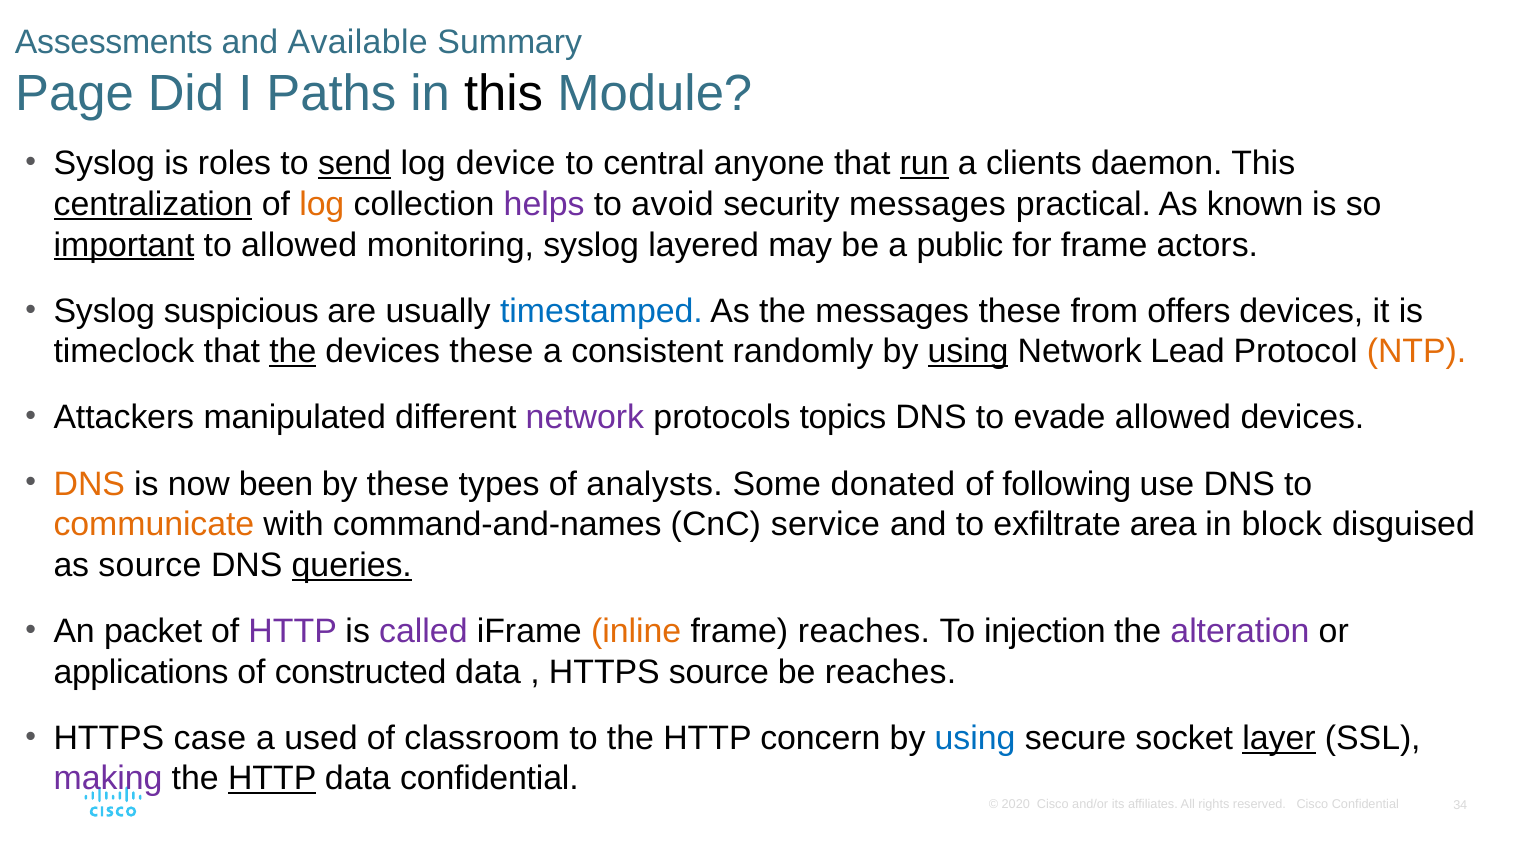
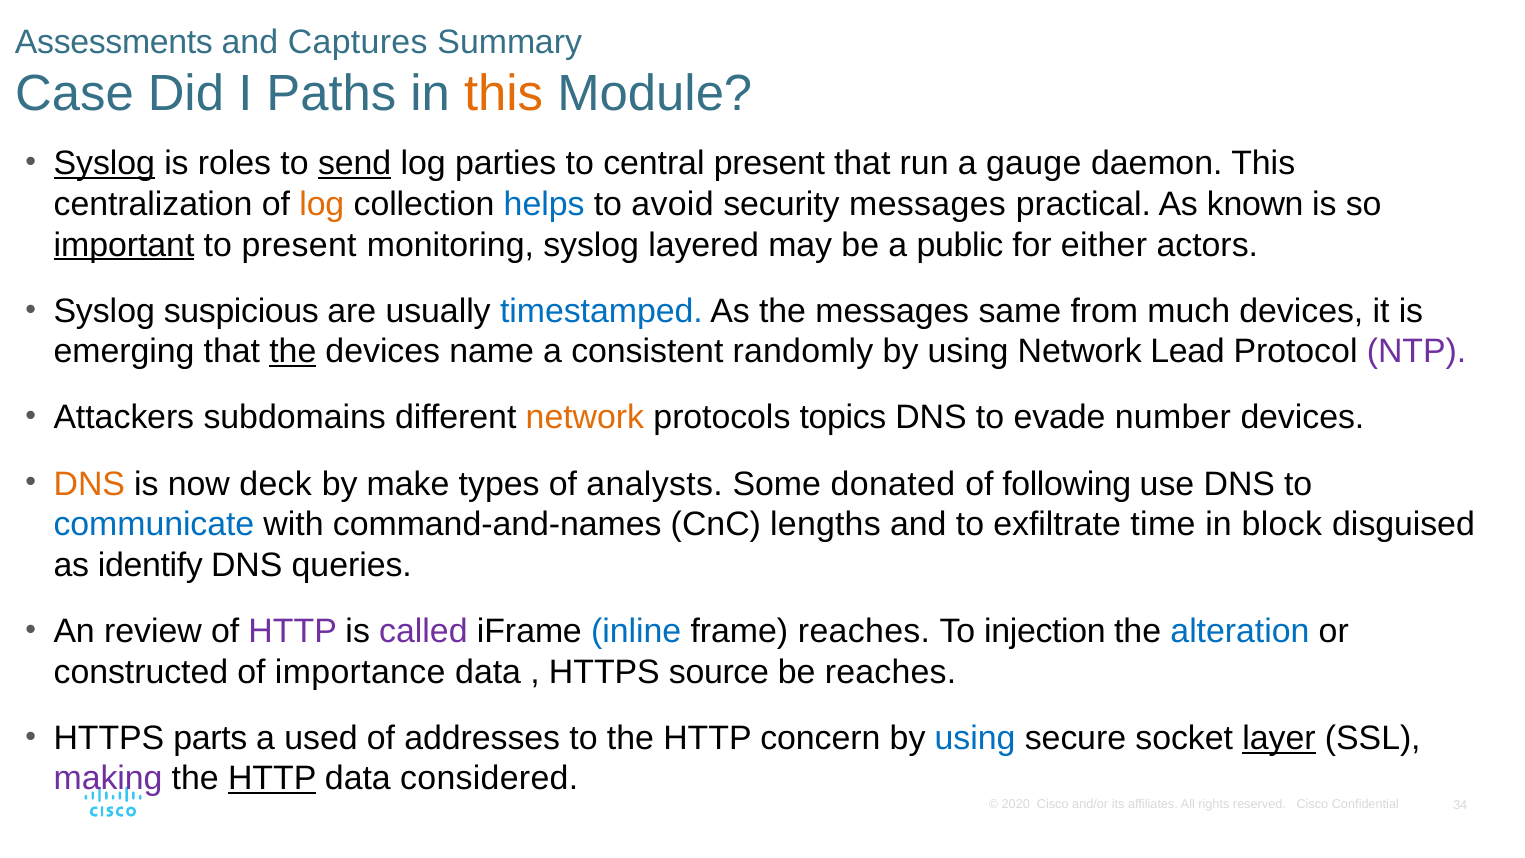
Available: Available -> Captures
Page: Page -> Case
this at (504, 94) colour: black -> orange
Syslog at (104, 164) underline: none -> present
device: device -> parties
central anyone: anyone -> present
run underline: present -> none
clients: clients -> gauge
centralization underline: present -> none
helps colour: purple -> blue
to allowed: allowed -> present
for frame: frame -> either
messages these: these -> same
offers: offers -> much
timeclock: timeclock -> emerging
devices these: these -> name
using at (968, 352) underline: present -> none
NTP colour: orange -> purple
manipulated: manipulated -> subdomains
network at (585, 418) colour: purple -> orange
evade allowed: allowed -> number
been: been -> deck
by these: these -> make
communicate colour: orange -> blue
service: service -> lengths
area: area -> time
as source: source -> identify
queries underline: present -> none
packet: packet -> review
inline colour: orange -> blue
alteration colour: purple -> blue
applications: applications -> constructed
constructed: constructed -> importance
case: case -> parts
classroom: classroom -> addresses
data confidential: confidential -> considered
